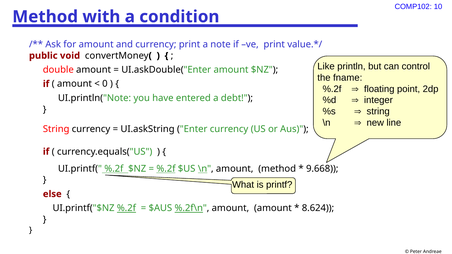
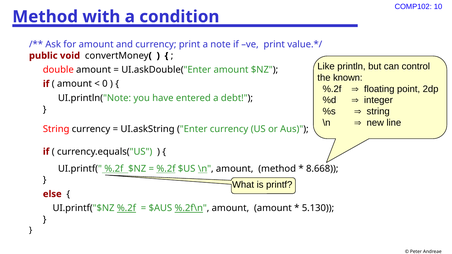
fname: fname -> known
9.668: 9.668 -> 8.668
8.624: 8.624 -> 5.130
